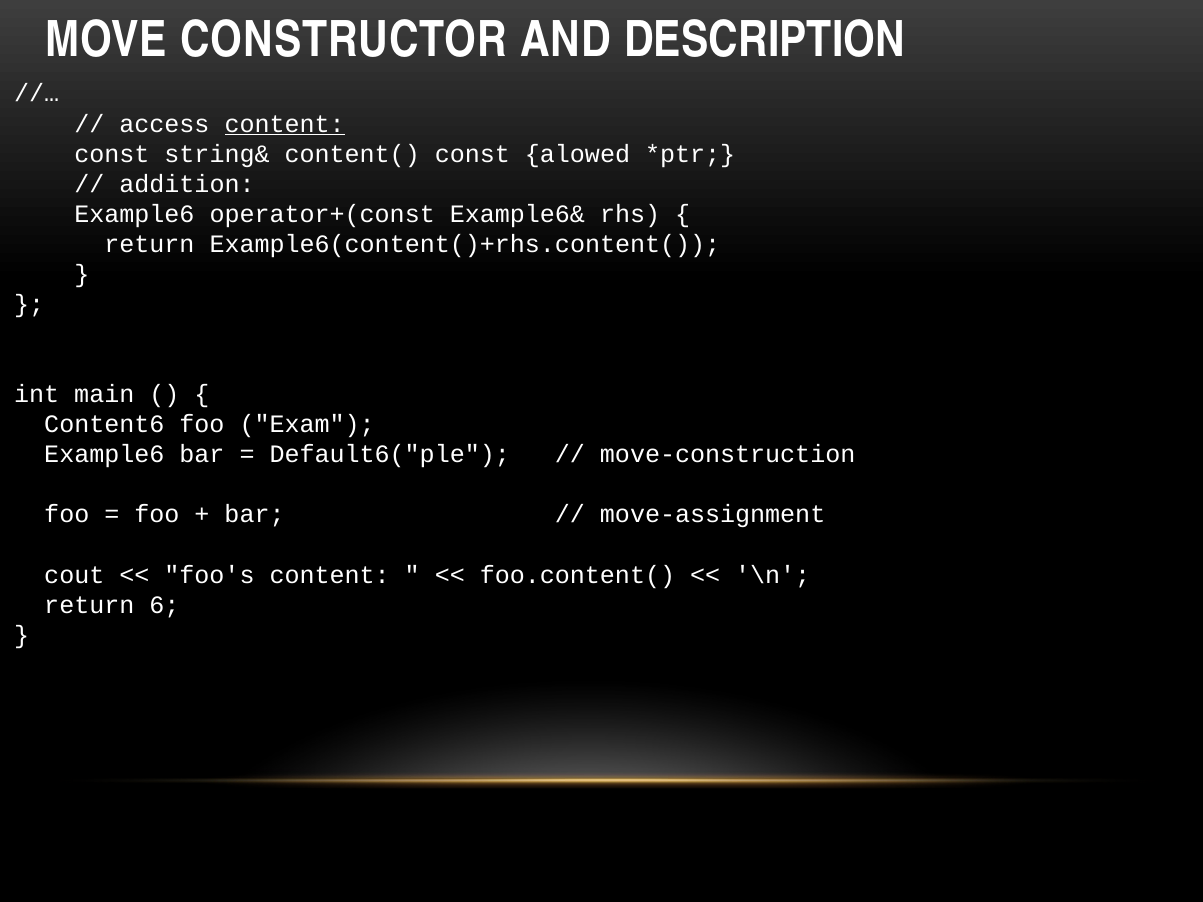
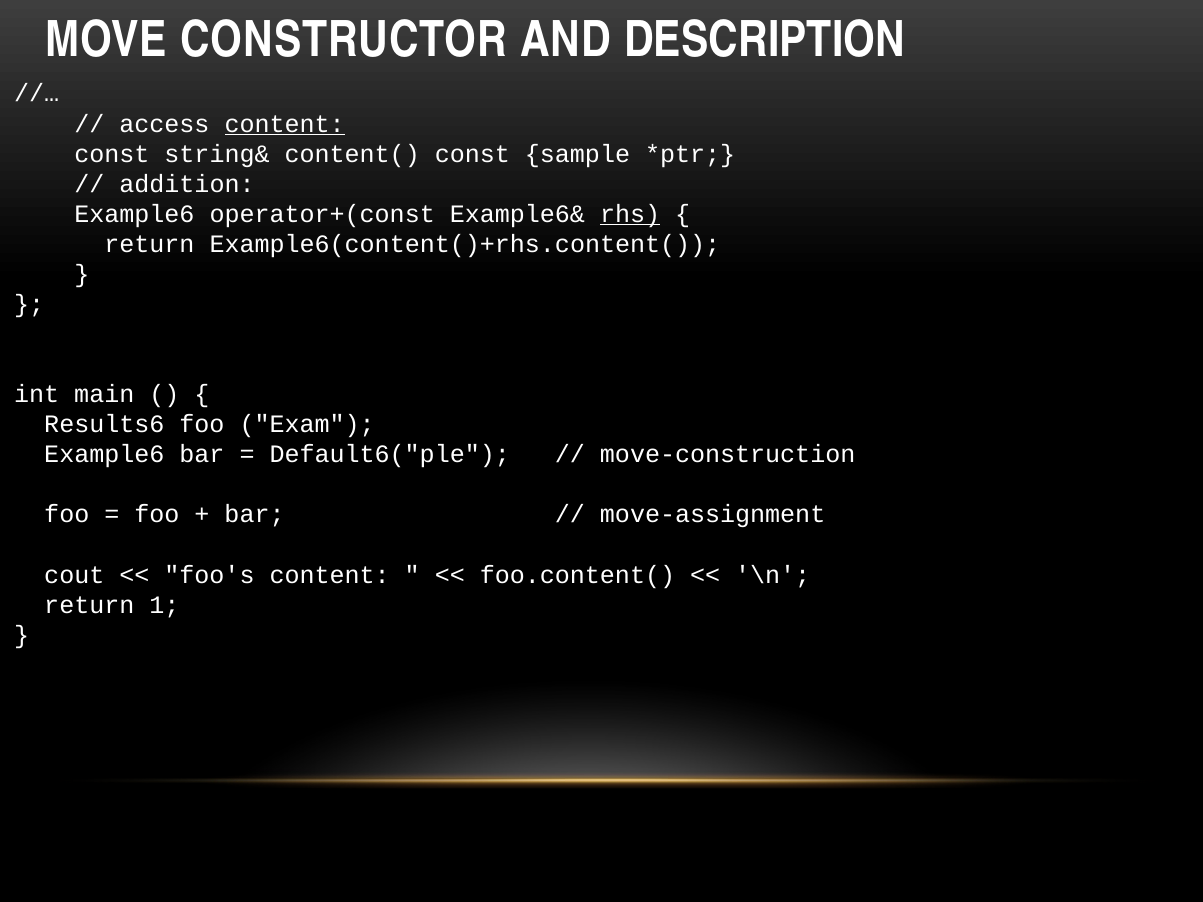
alowed: alowed -> sample
rhs underline: none -> present
Content6: Content6 -> Results6
6: 6 -> 1
